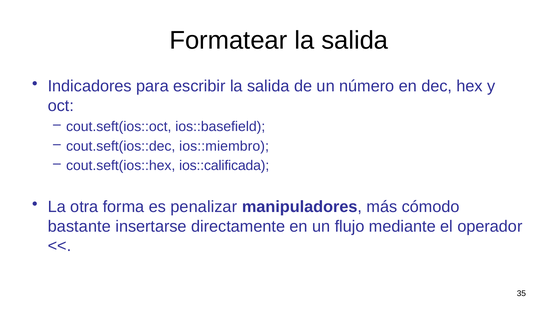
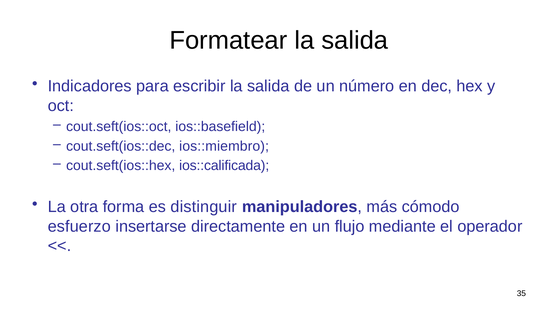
penalizar: penalizar -> distinguir
bastante: bastante -> esfuerzo
